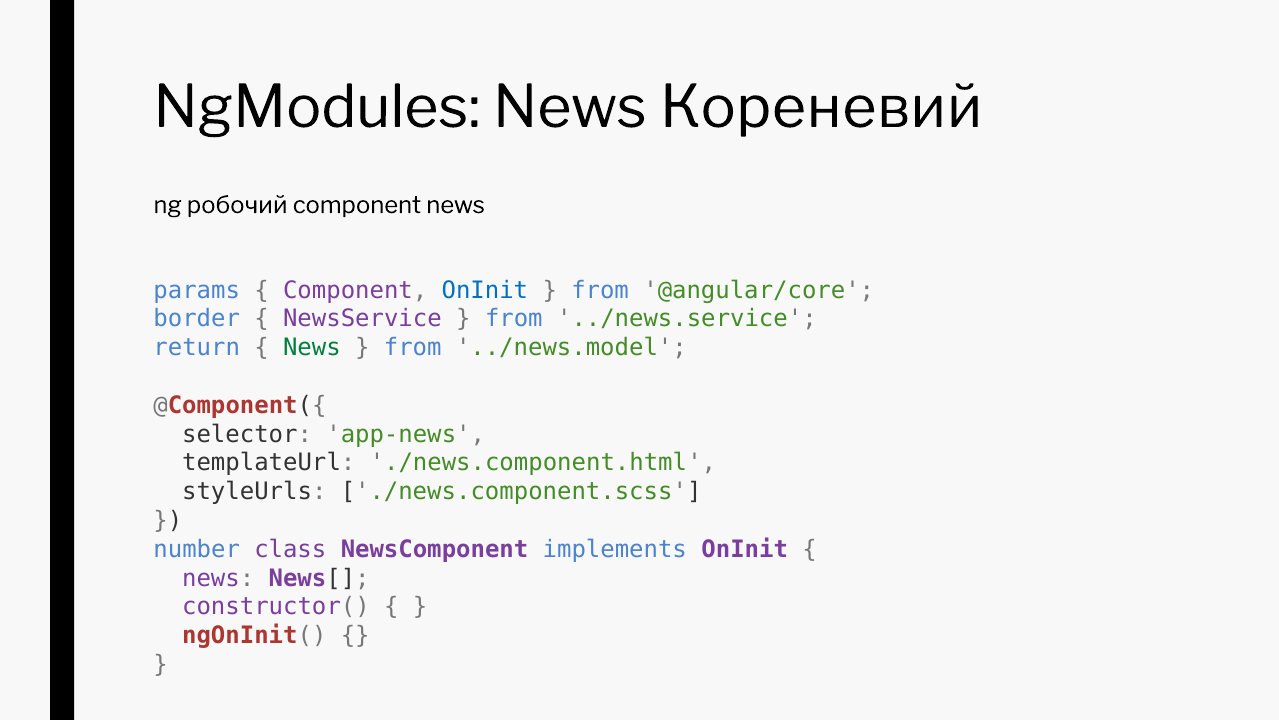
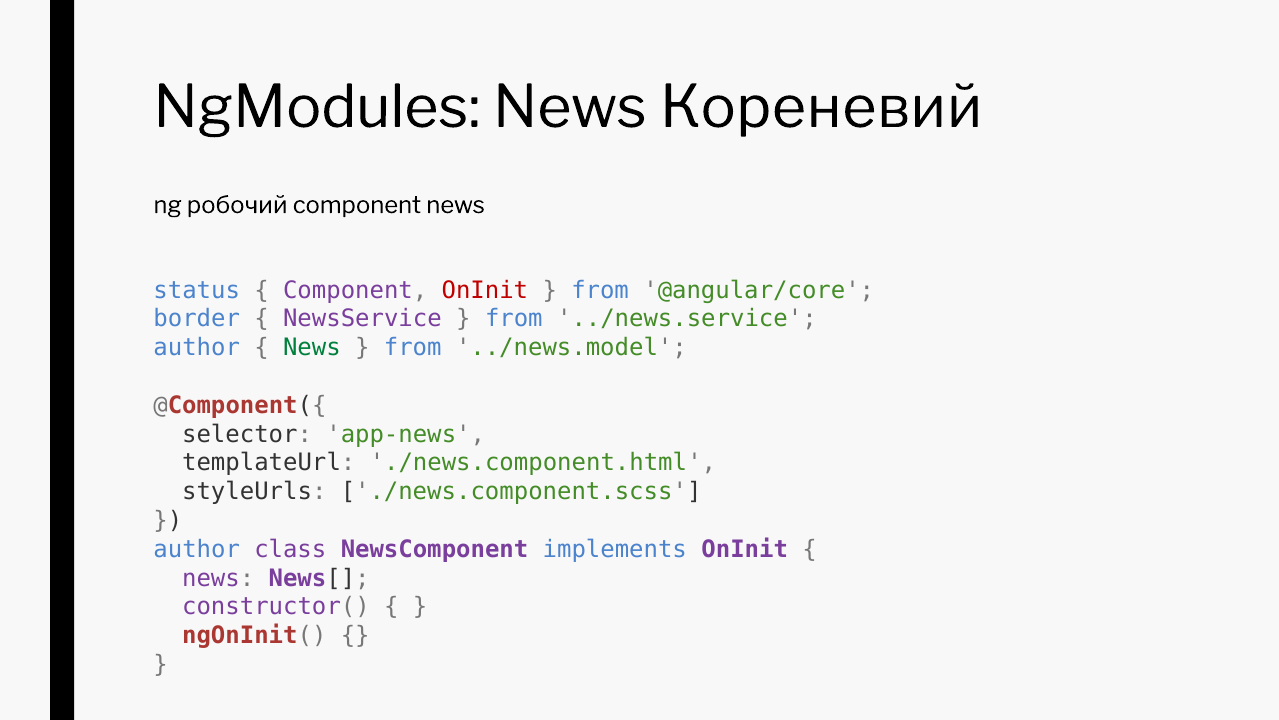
params: params -> status
OnInit at (485, 290) colour: blue -> red
return at (197, 347): return -> author
number at (197, 549): number -> author
